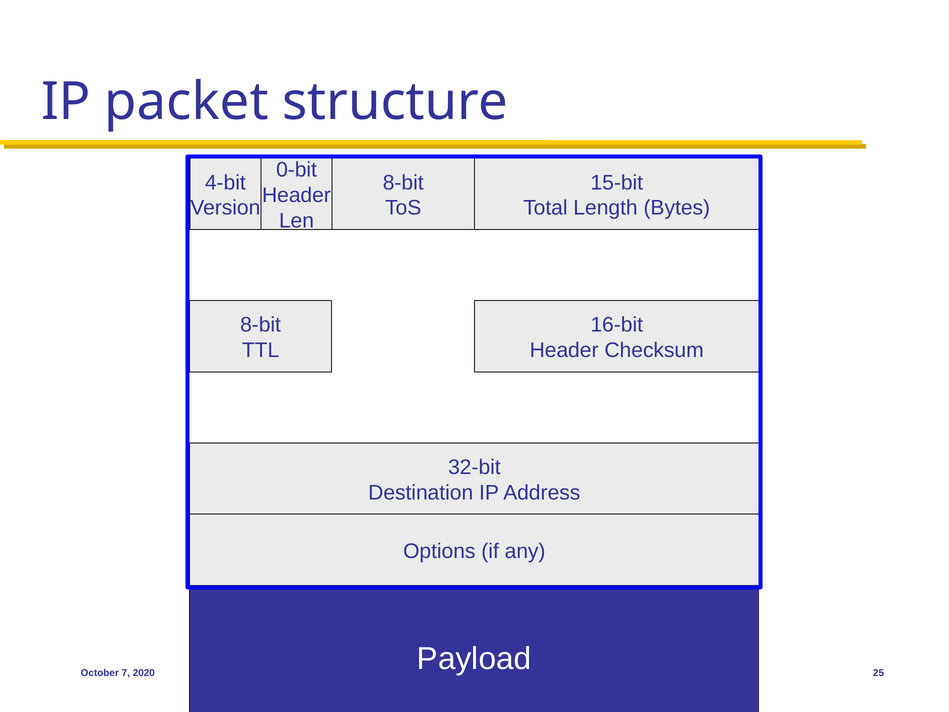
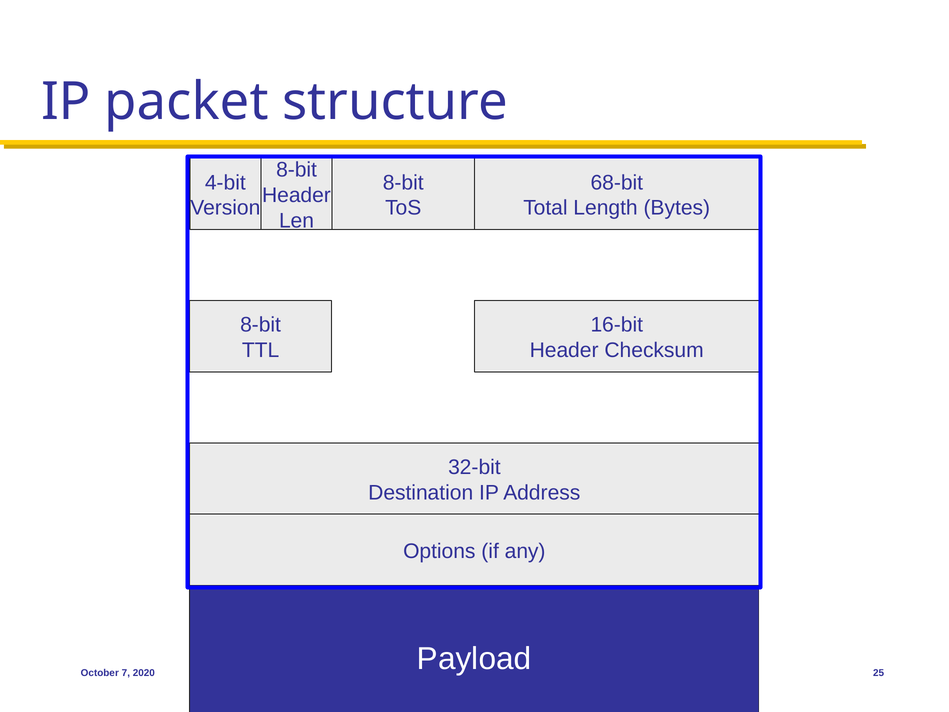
0-bit at (297, 170): 0-bit -> 8-bit
15-bit: 15-bit -> 68-bit
